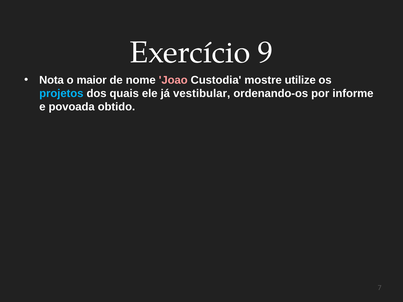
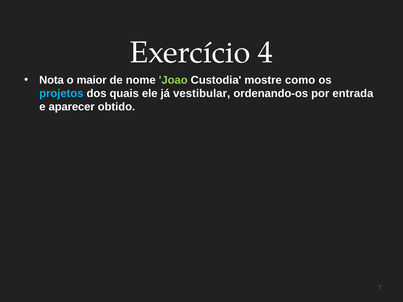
9: 9 -> 4
Joao colour: pink -> light green
utilize: utilize -> como
informe: informe -> entrada
povoada: povoada -> aparecer
